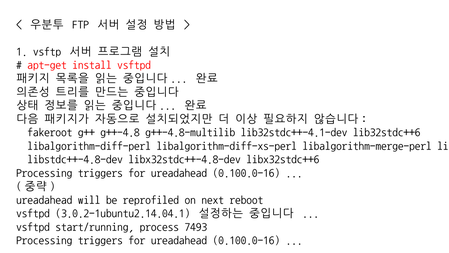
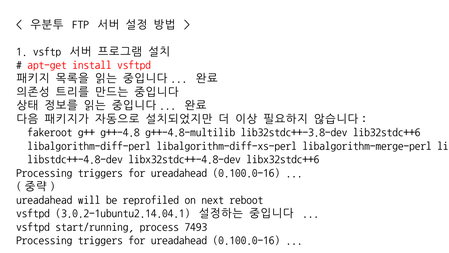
lib32stdc++-4.1-dev: lib32stdc++-4.1-dev -> lib32stdc++-3.8-dev
